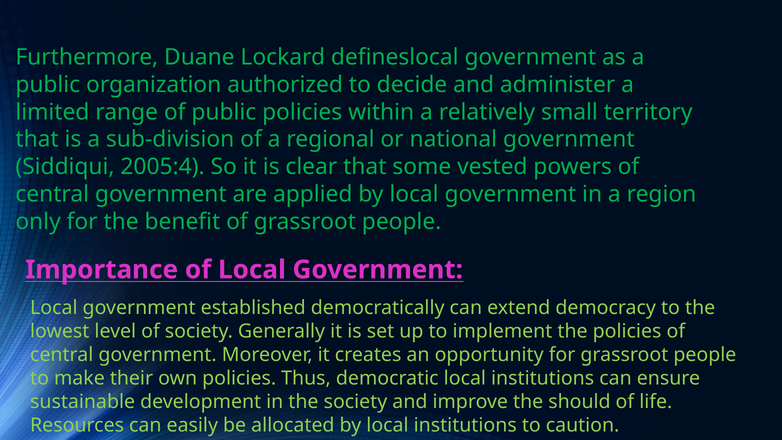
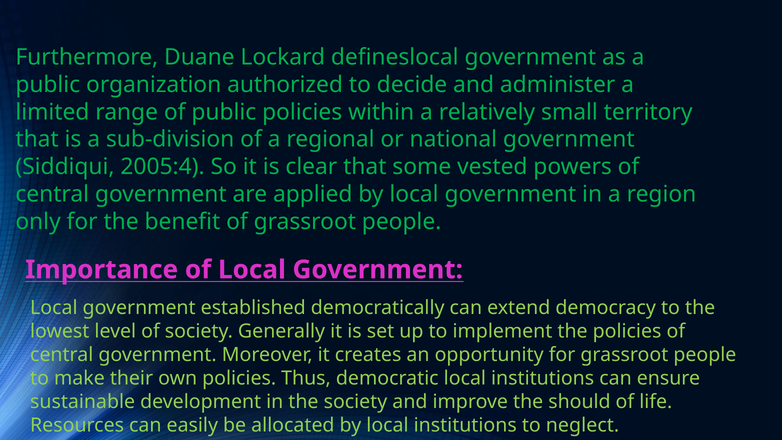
caution: caution -> neglect
